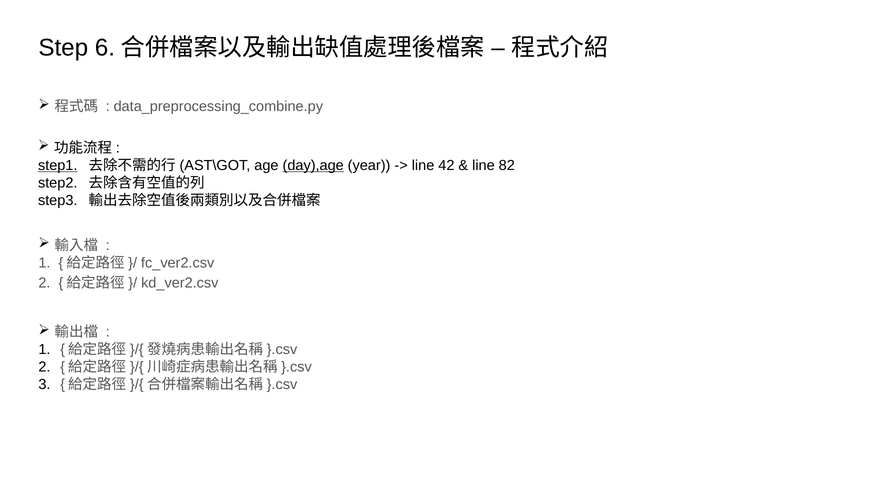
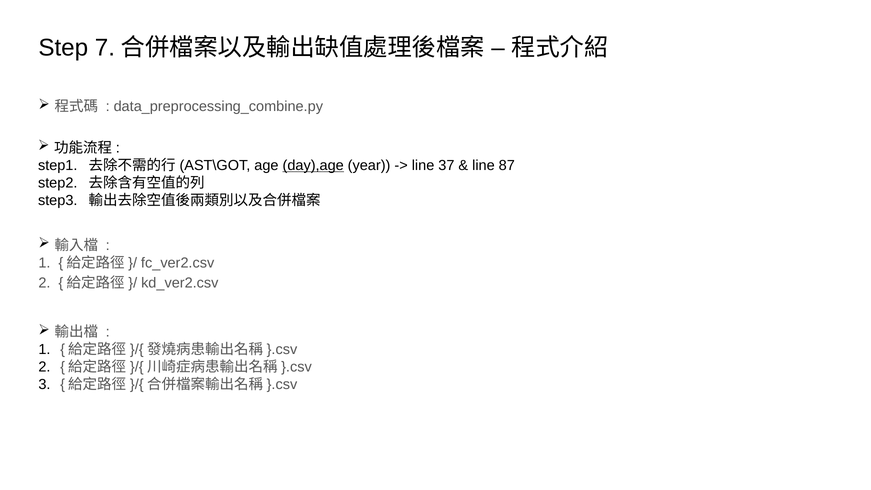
6: 6 -> 7
step1 underline: present -> none
42: 42 -> 37
82: 82 -> 87
